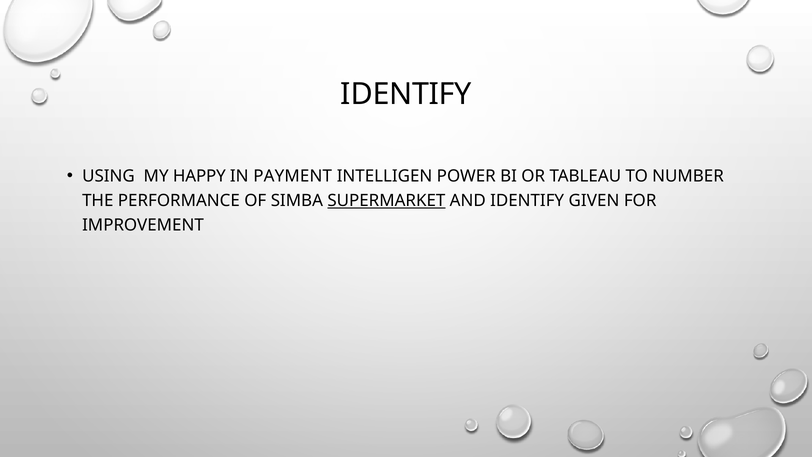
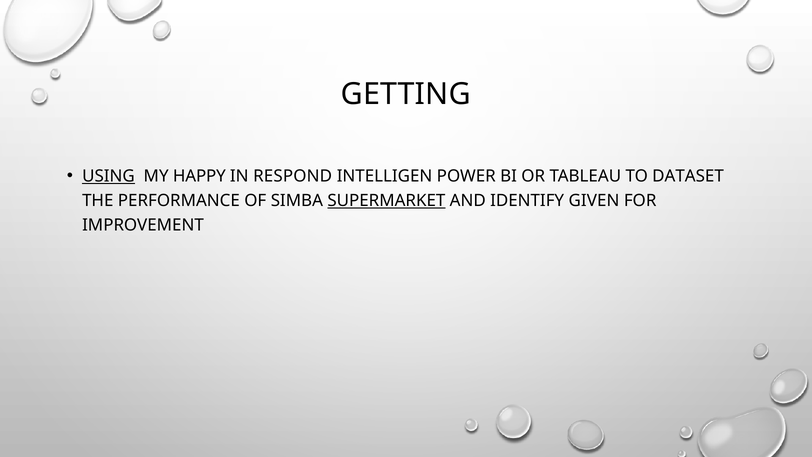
IDENTIFY at (406, 94): IDENTIFY -> GETTING
USING underline: none -> present
PAYMENT: PAYMENT -> RESPOND
NUMBER: NUMBER -> DATASET
